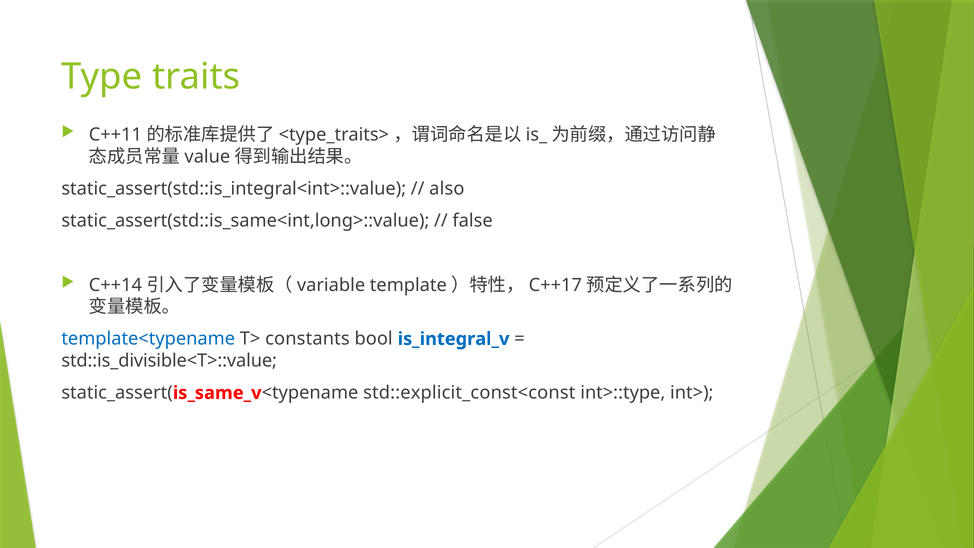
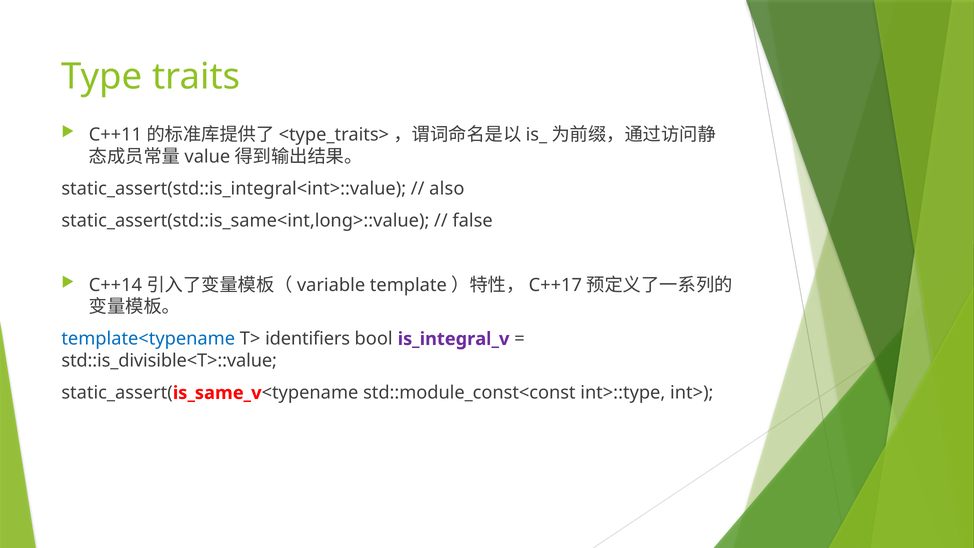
constants: constants -> identifiers
is_integral_v colour: blue -> purple
std::explicit_const<const: std::explicit_const<const -> std::module_const<const
